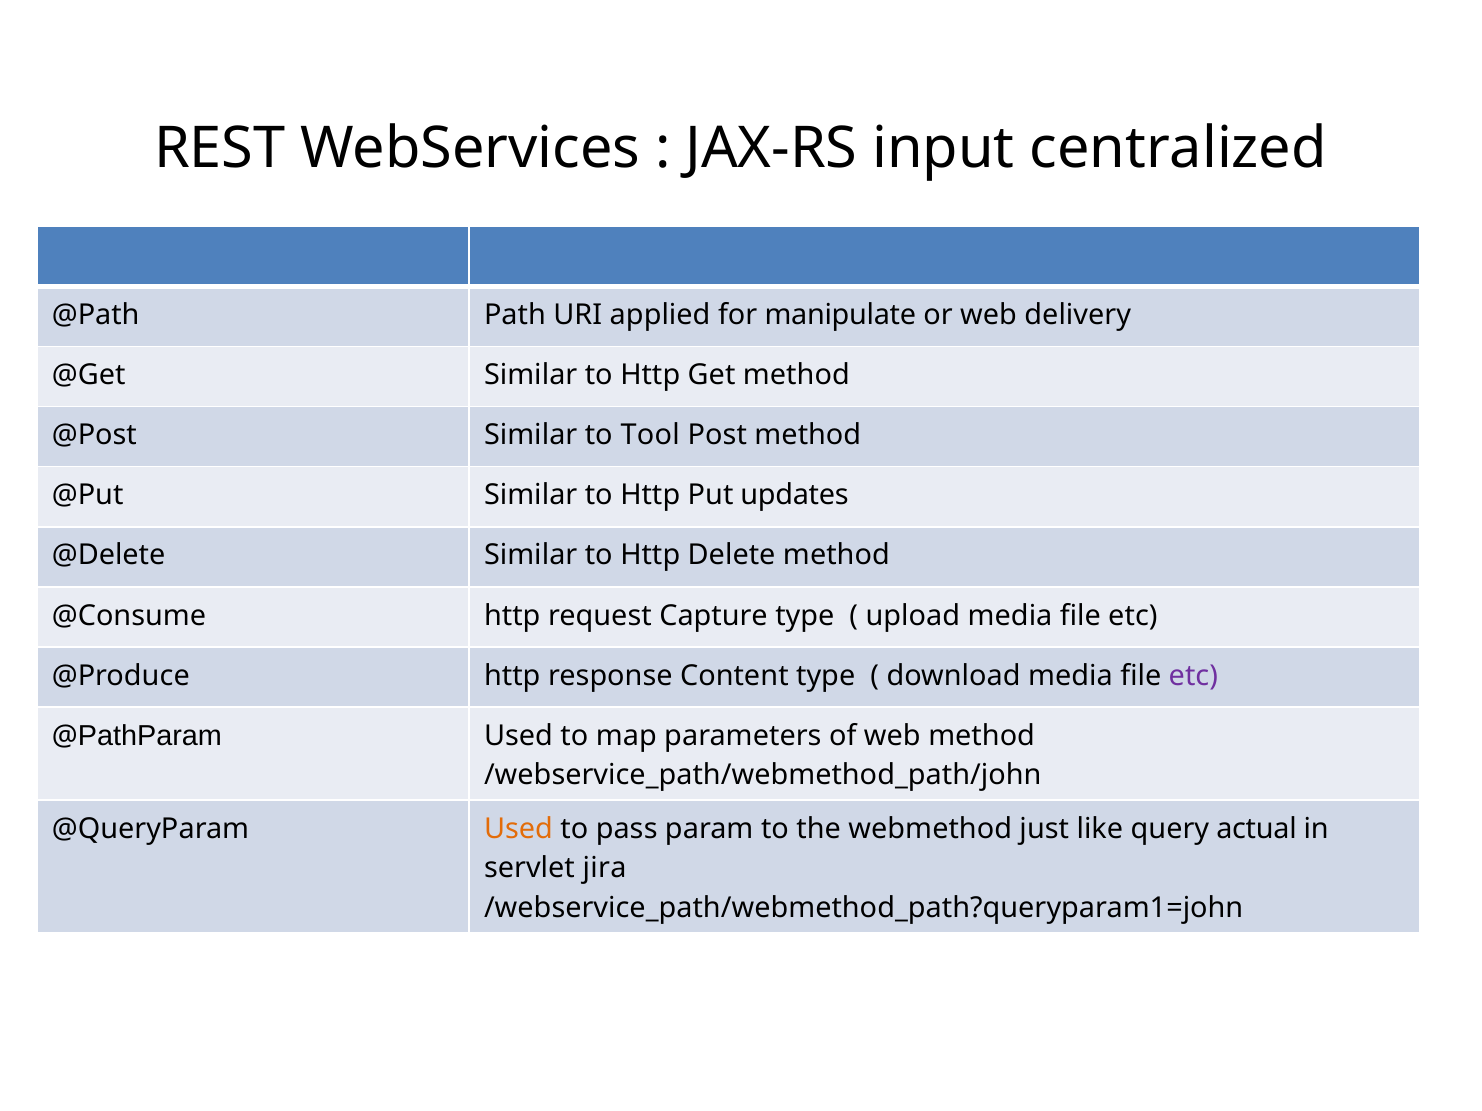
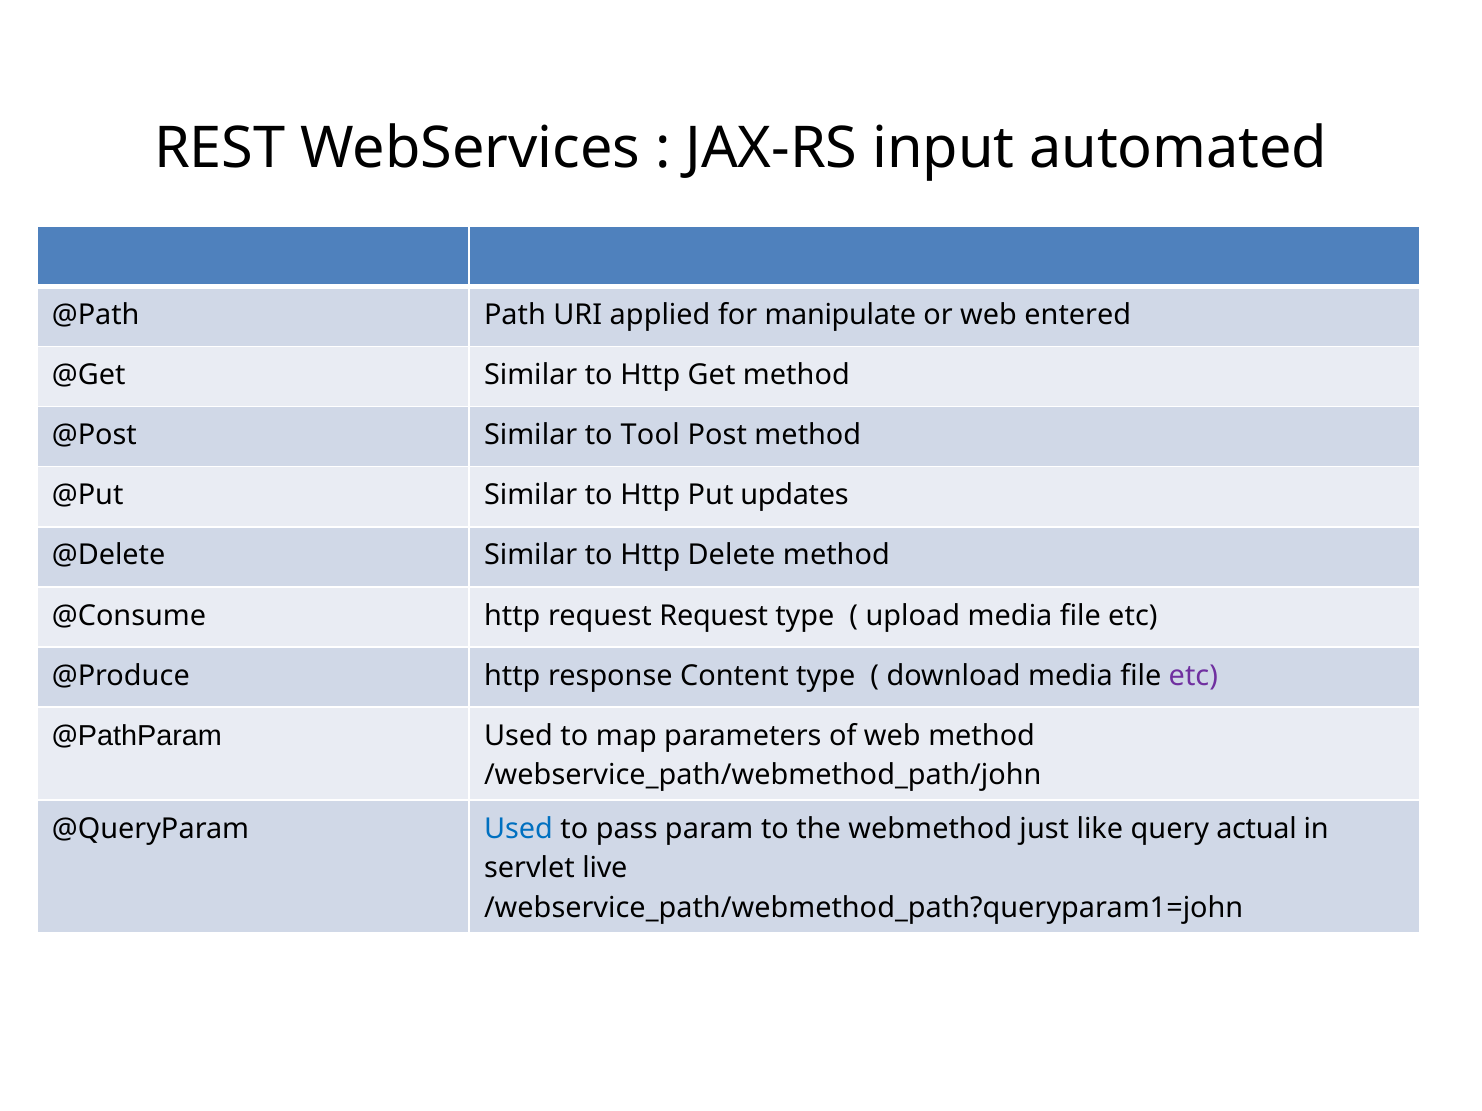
centralized: centralized -> automated
delivery: delivery -> entered
request Capture: Capture -> Request
Used at (519, 829) colour: orange -> blue
jira: jira -> live
